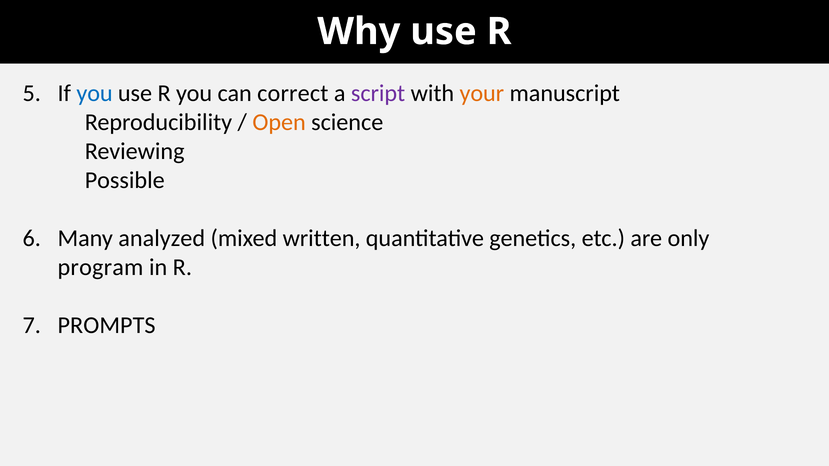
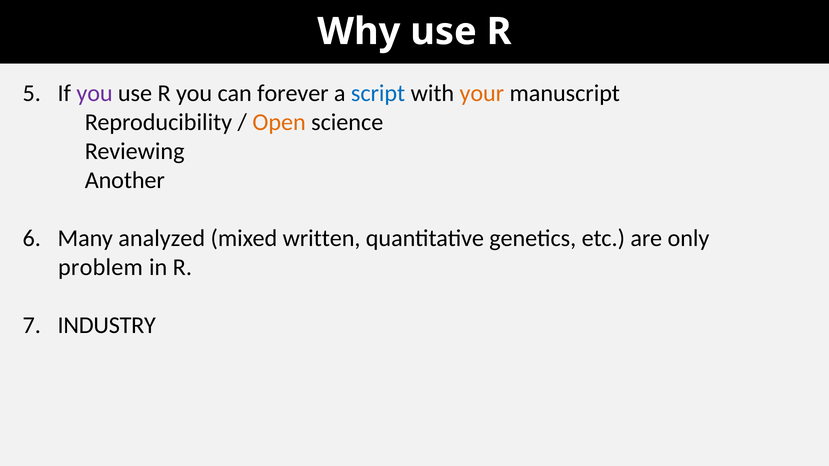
you at (95, 93) colour: blue -> purple
correct: correct -> forever
script colour: purple -> blue
Possible: Possible -> Another
program: program -> problem
PROMPTS: PROMPTS -> INDUSTRY
